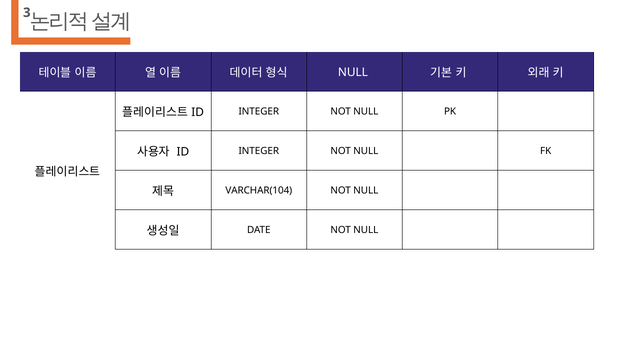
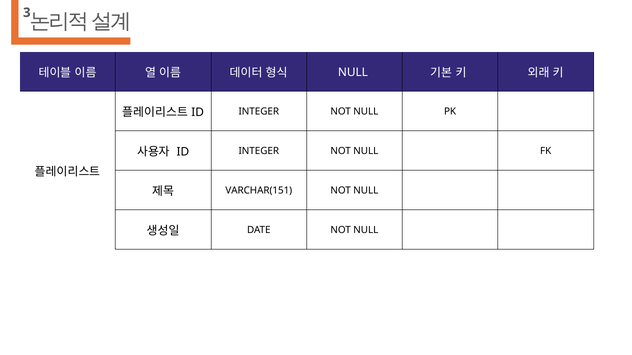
VARCHAR(104: VARCHAR(104 -> VARCHAR(151
